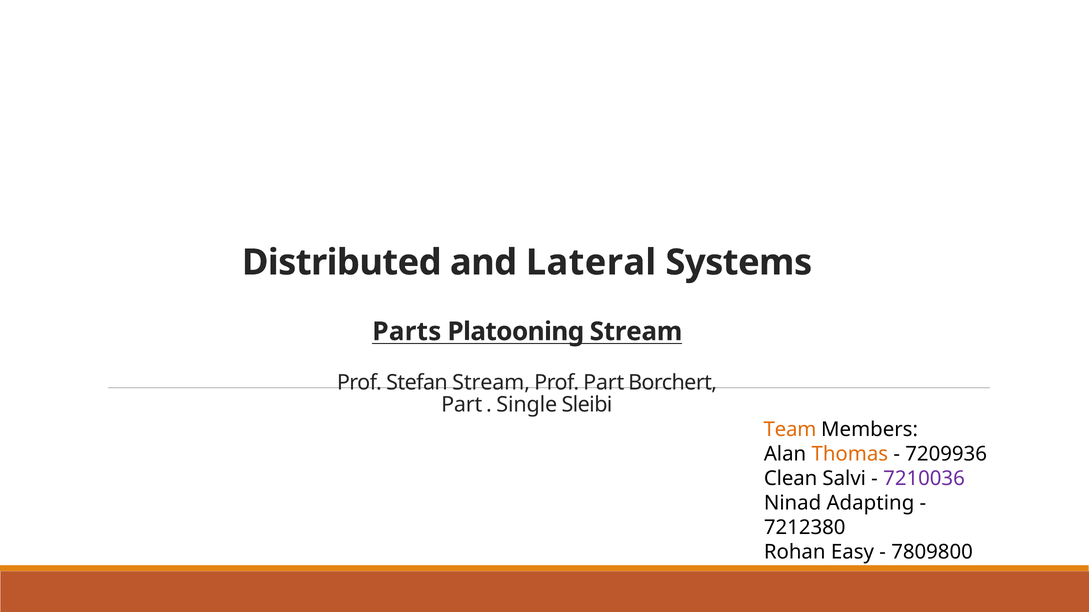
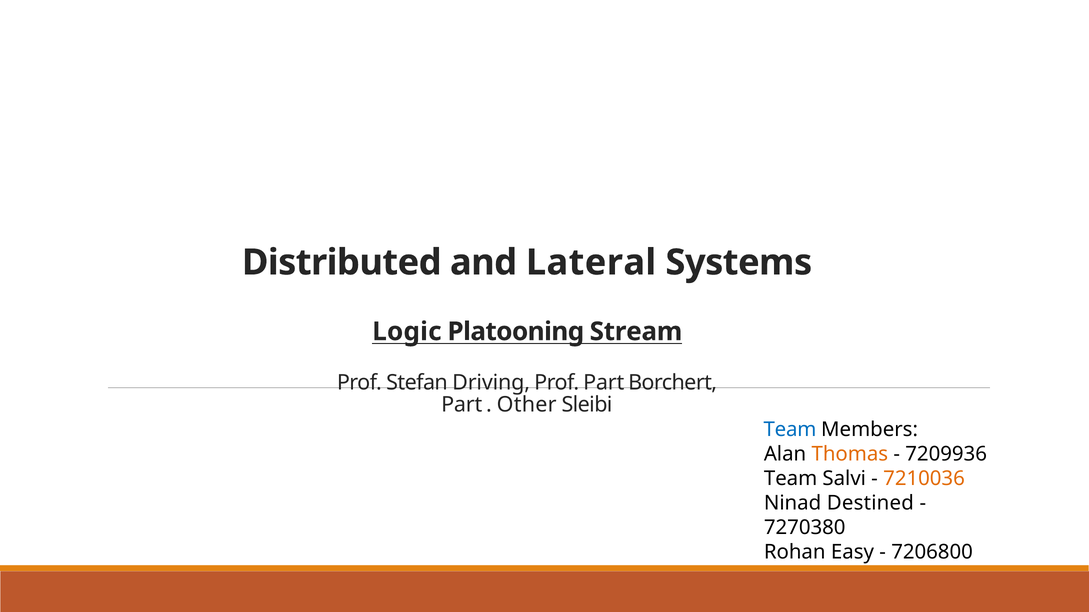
Parts: Parts -> Logic
Stefan Stream: Stream -> Driving
Single: Single -> Other
Team at (790, 430) colour: orange -> blue
Clean at (791, 479): Clean -> Team
7210036 colour: purple -> orange
Adapting: Adapting -> Destined
7212380: 7212380 -> 7270380
7809800: 7809800 -> 7206800
